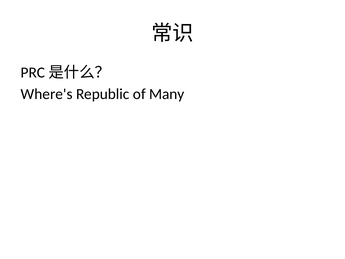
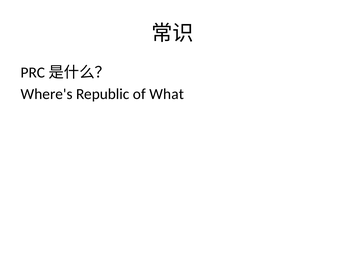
Many: Many -> What
